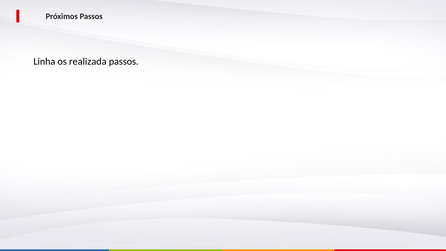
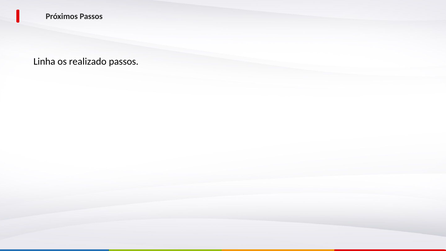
realizada: realizada -> realizado
